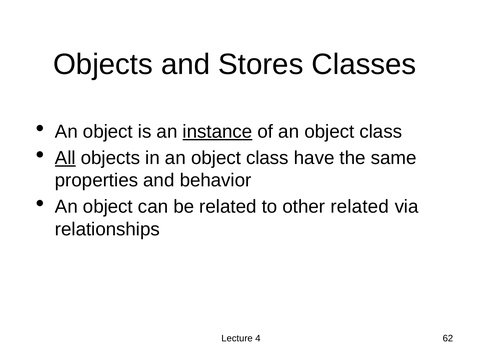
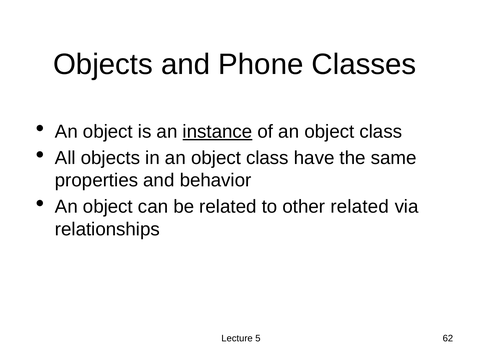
Stores: Stores -> Phone
All underline: present -> none
4: 4 -> 5
